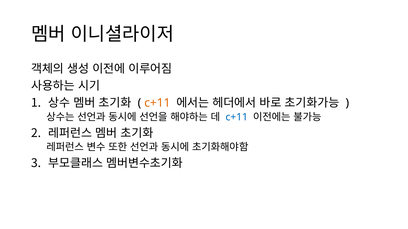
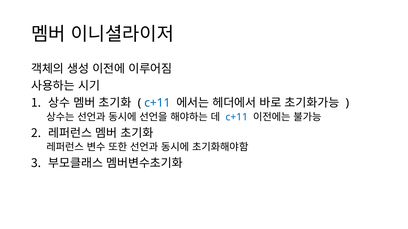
c+11 at (157, 103) colour: orange -> blue
